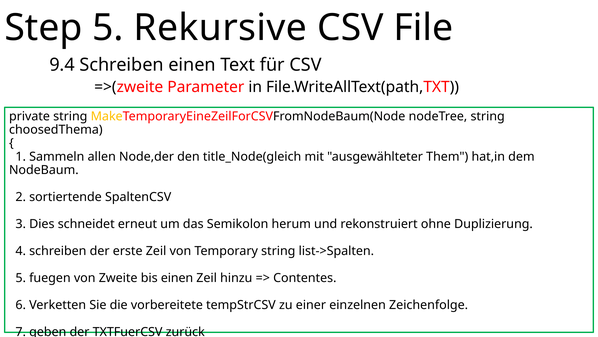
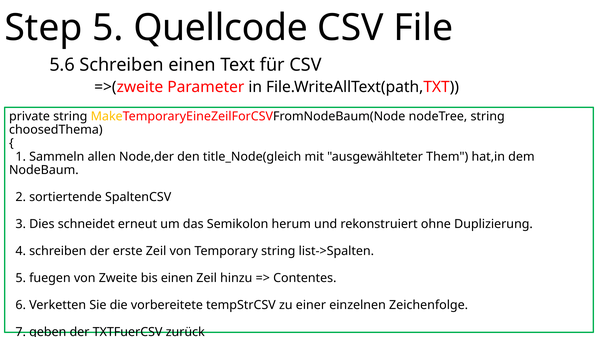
Rekursive: Rekursive -> Quellcode
9.4: 9.4 -> 5.6
